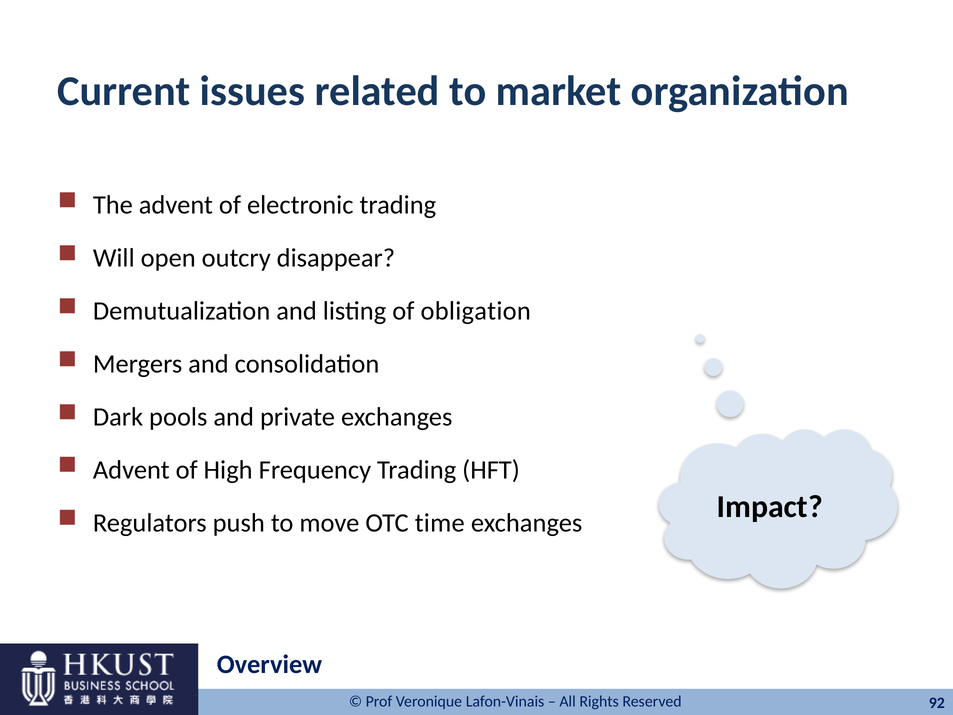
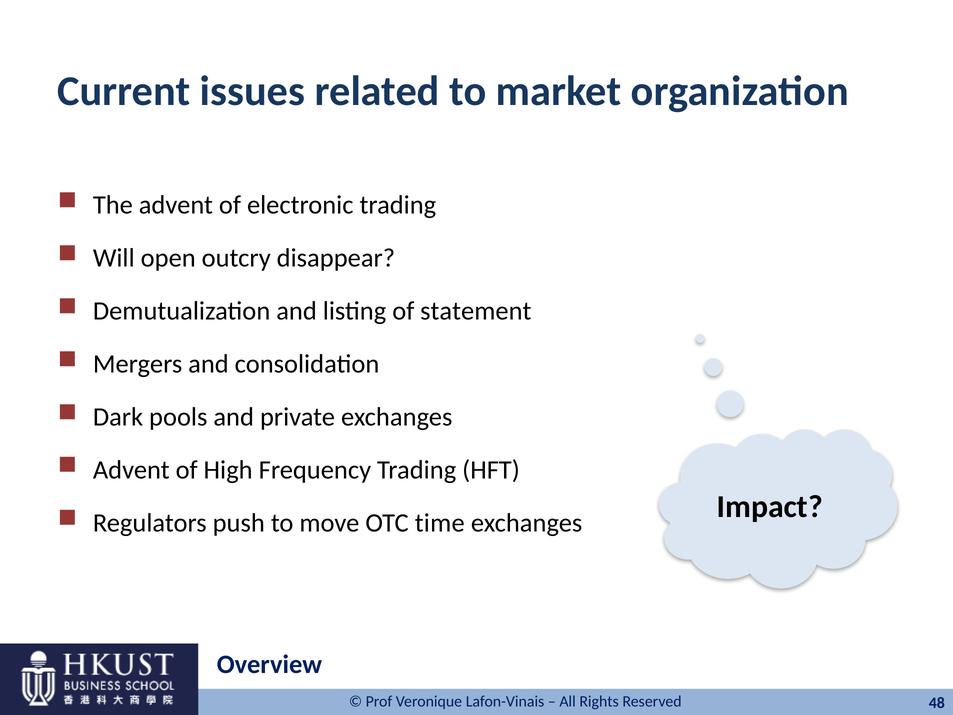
obligation: obligation -> statement
92: 92 -> 48
